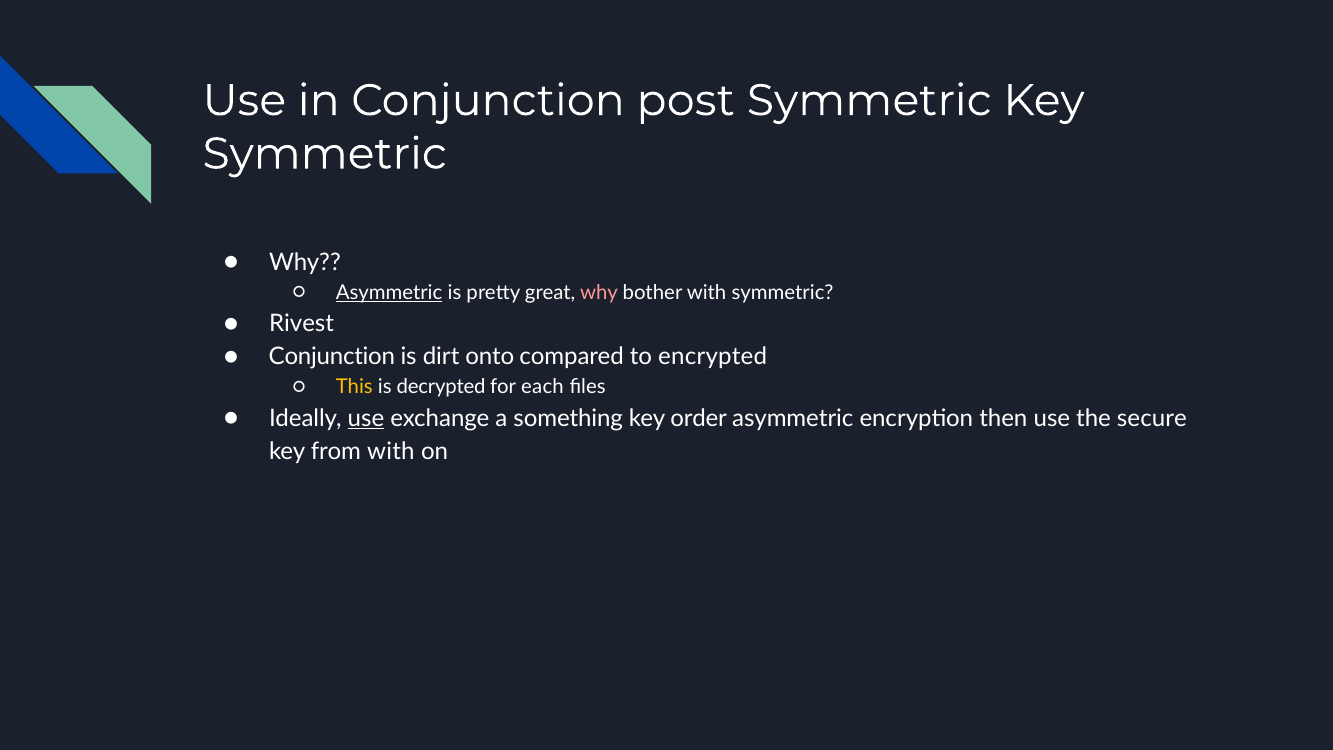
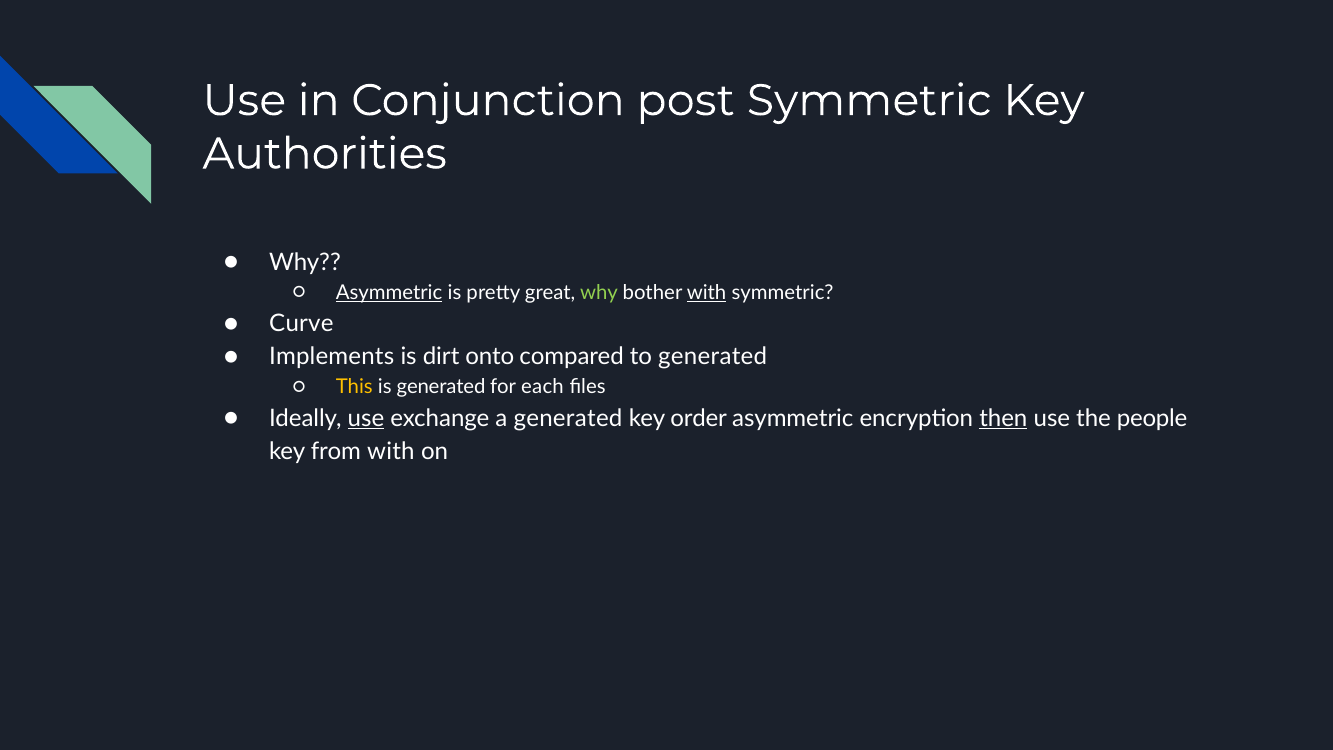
Symmetric at (325, 154): Symmetric -> Authorities
why at (599, 292) colour: pink -> light green
with at (707, 292) underline: none -> present
Rivest: Rivest -> Curve
Conjunction at (332, 357): Conjunction -> Implements
to encrypted: encrypted -> generated
is decrypted: decrypted -> generated
a something: something -> generated
then underline: none -> present
secure: secure -> people
